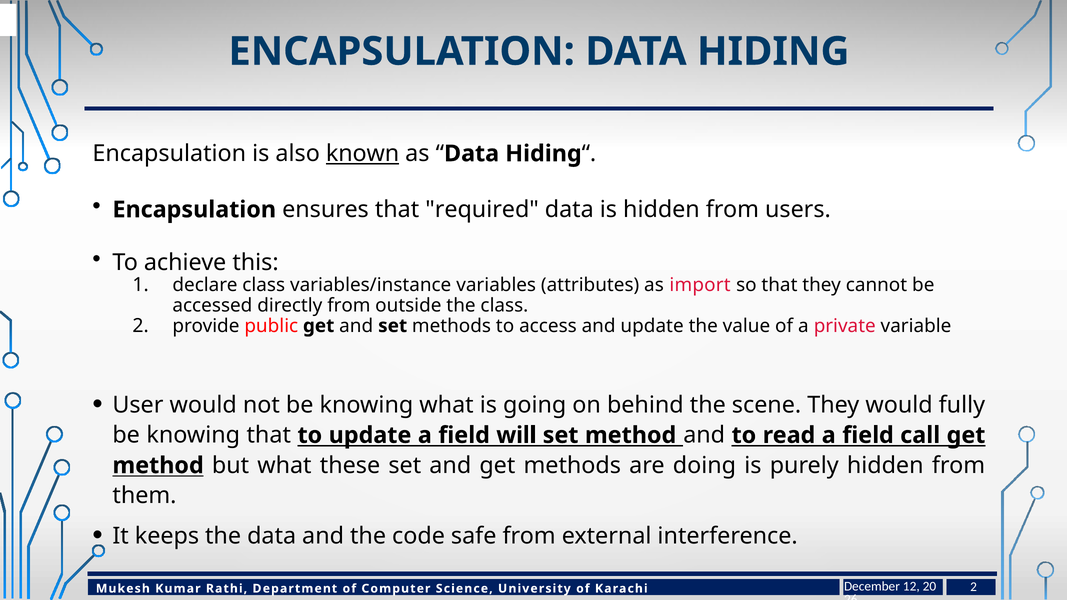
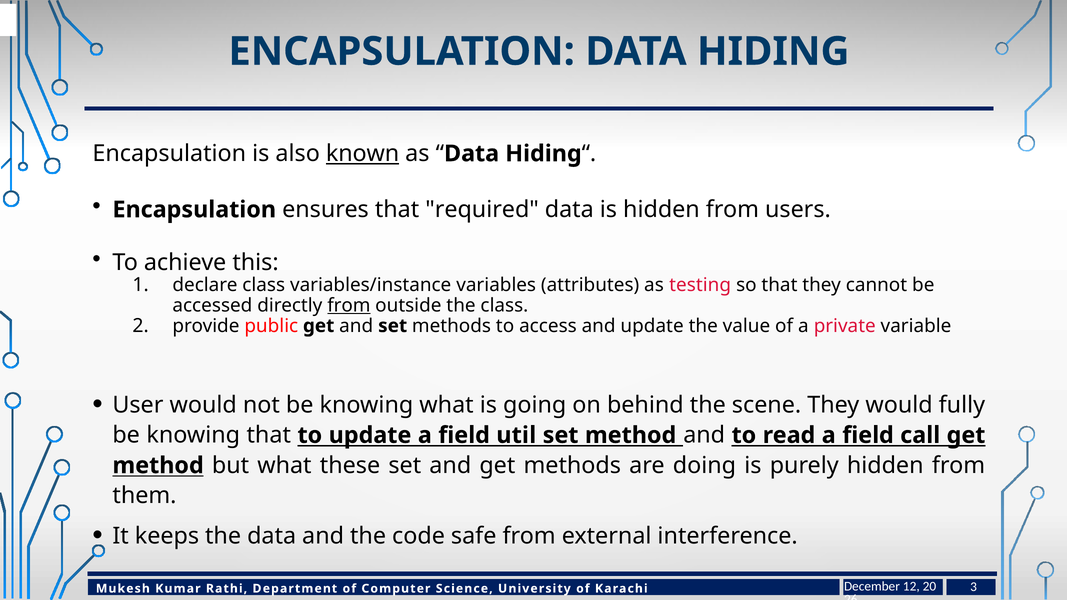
import: import -> testing
from at (349, 306) underline: none -> present
will: will -> util
2 at (974, 587): 2 -> 3
